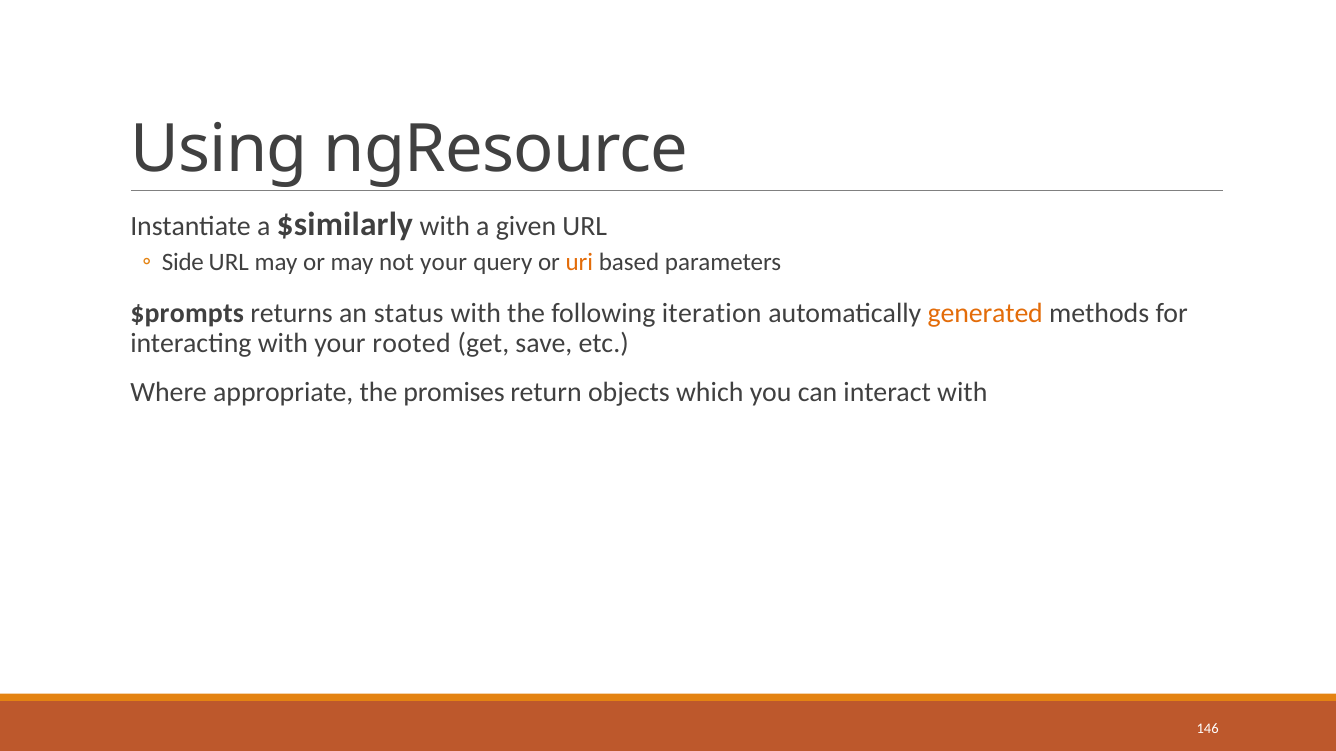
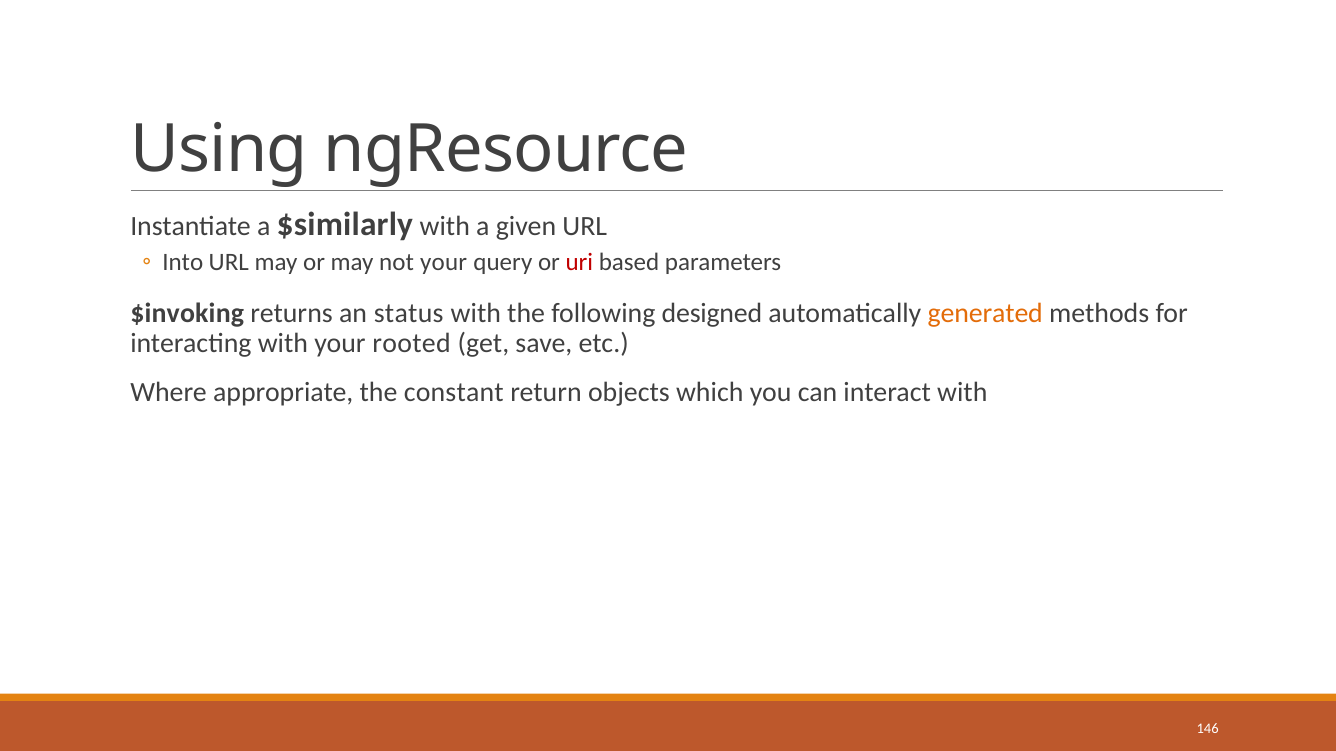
Side: Side -> Into
uri colour: orange -> red
$prompts: $prompts -> $invoking
iteration: iteration -> designed
promises: promises -> constant
